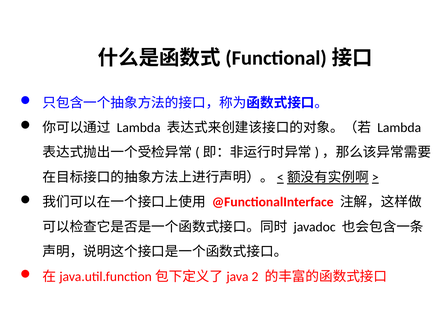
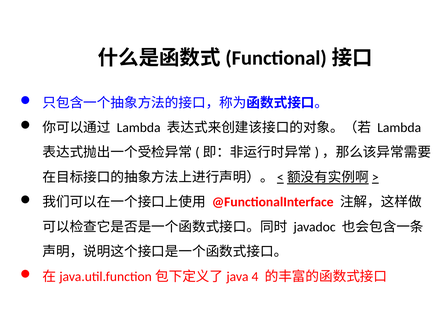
2: 2 -> 4
